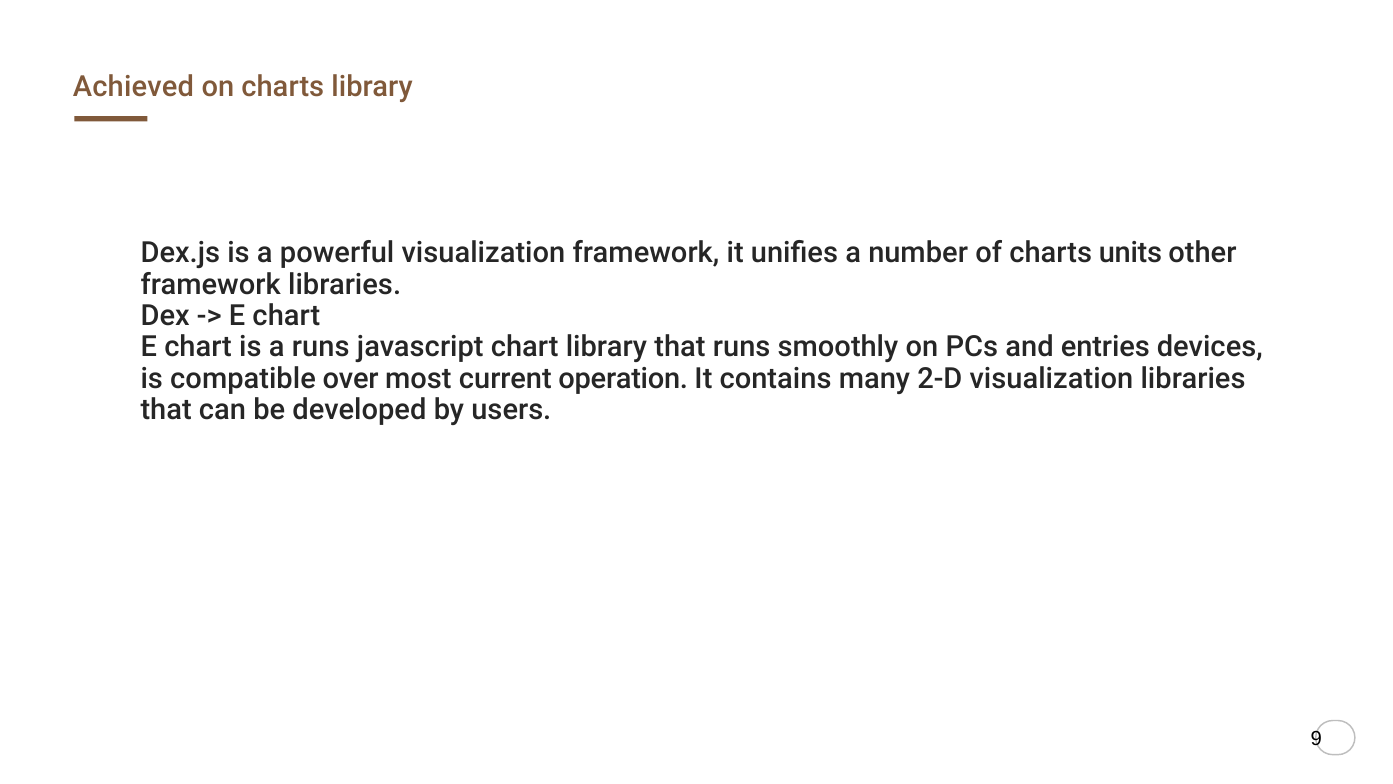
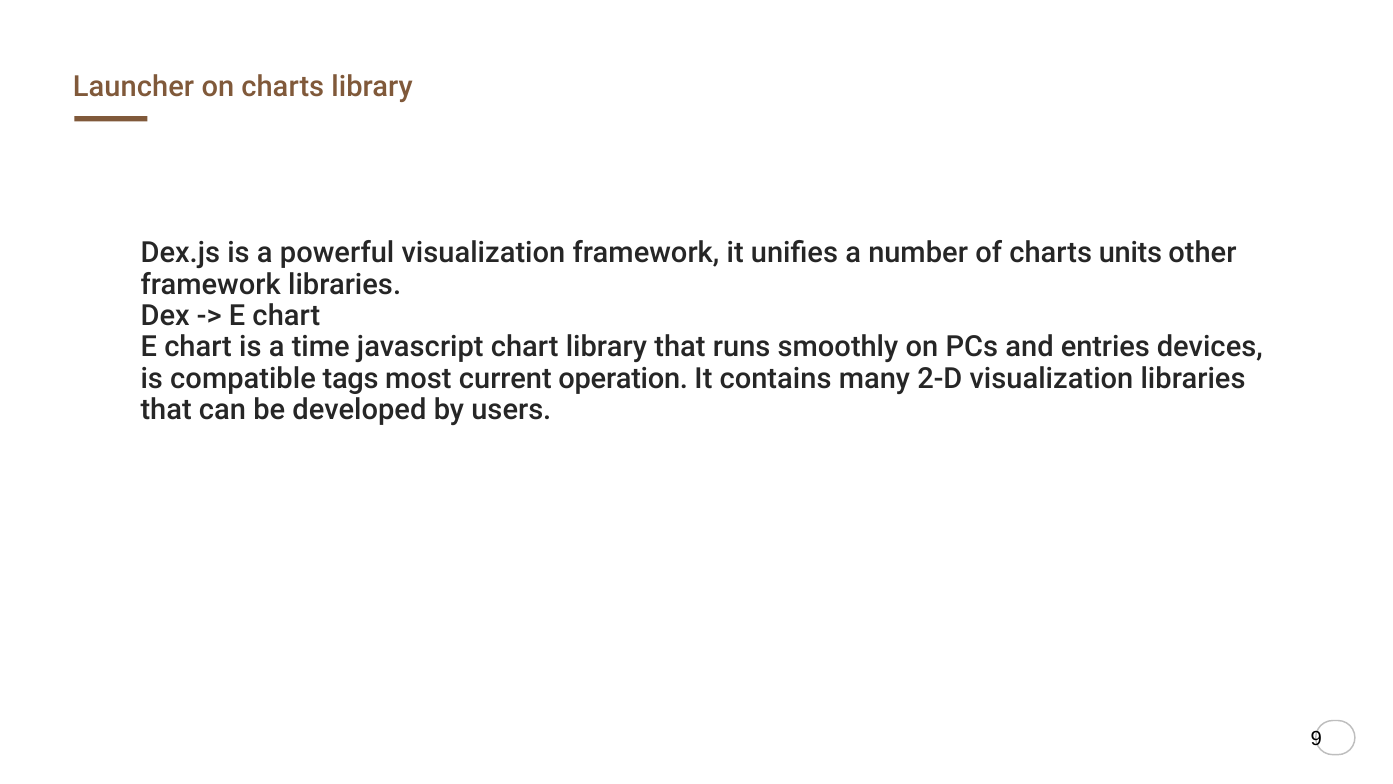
Achieved: Achieved -> Launcher
a runs: runs -> time
over: over -> tags
